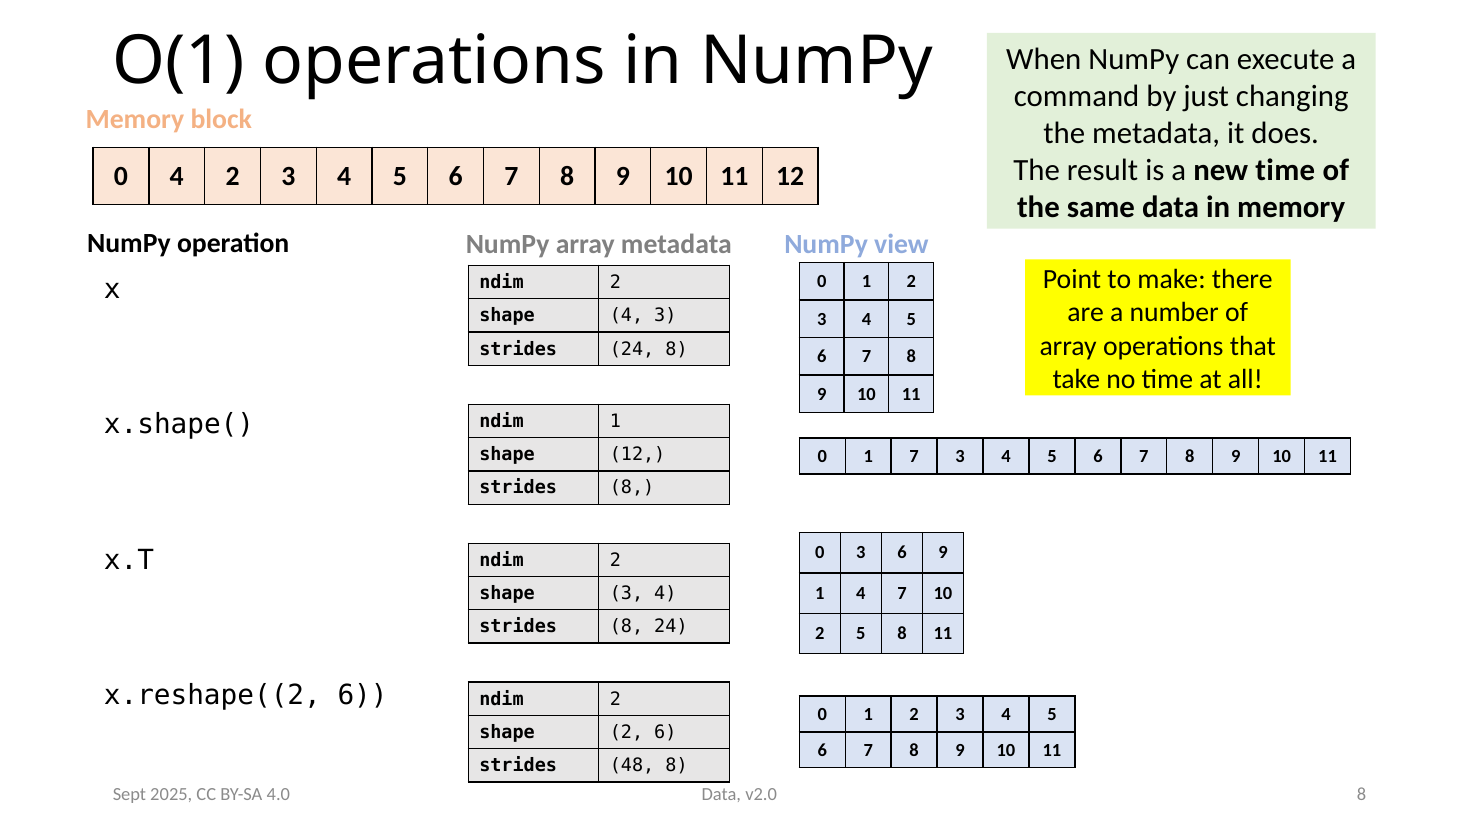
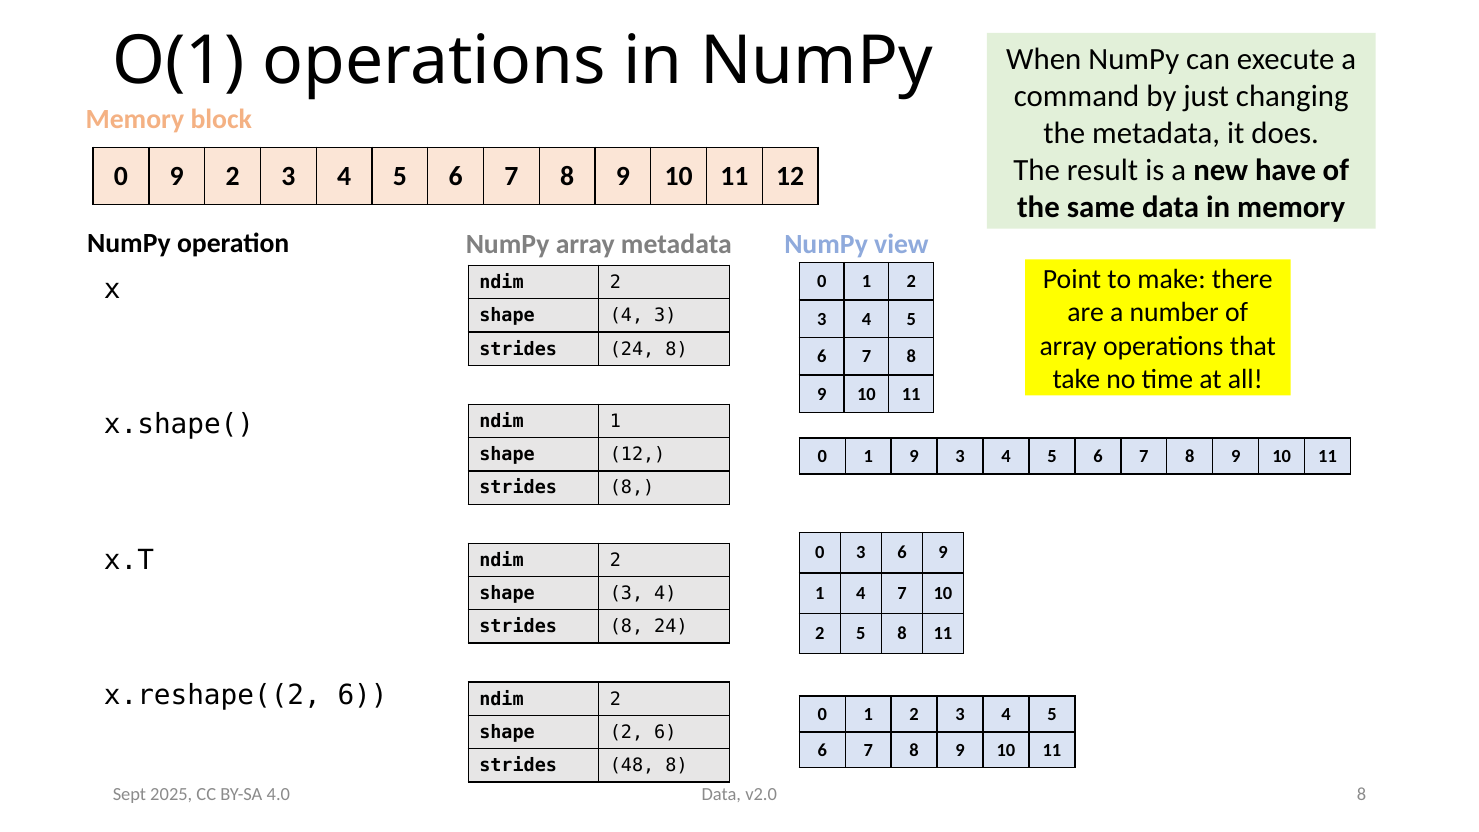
new time: time -> have
0 4: 4 -> 9
1 7: 7 -> 9
